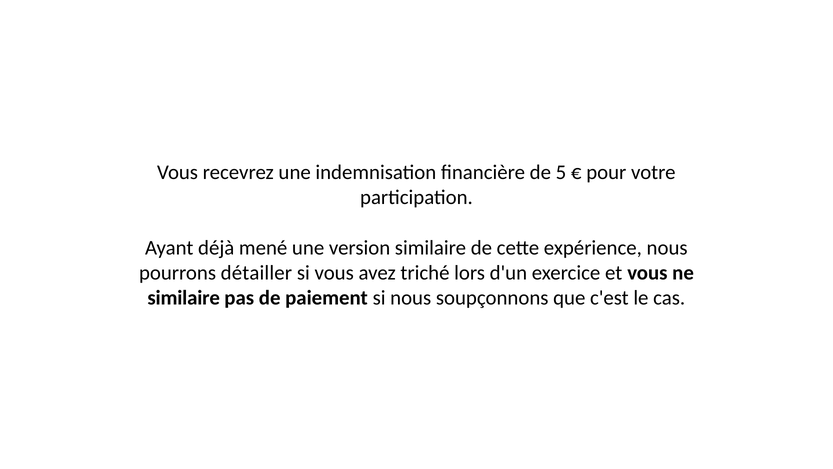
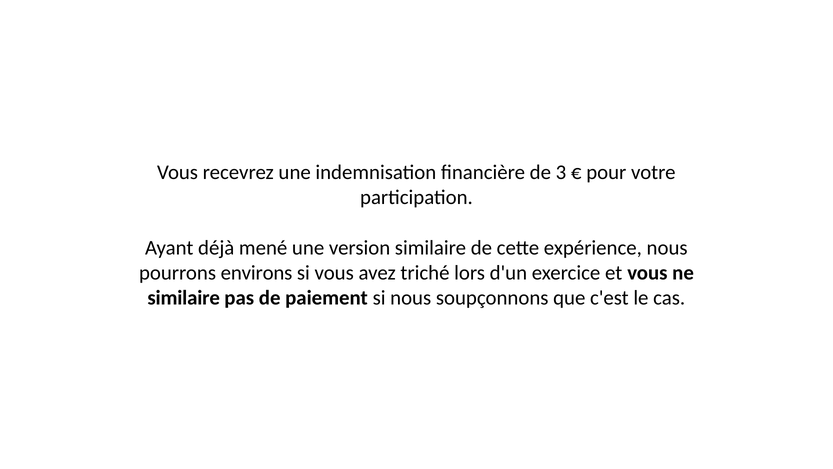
5: 5 -> 3
détailler: détailler -> environs
